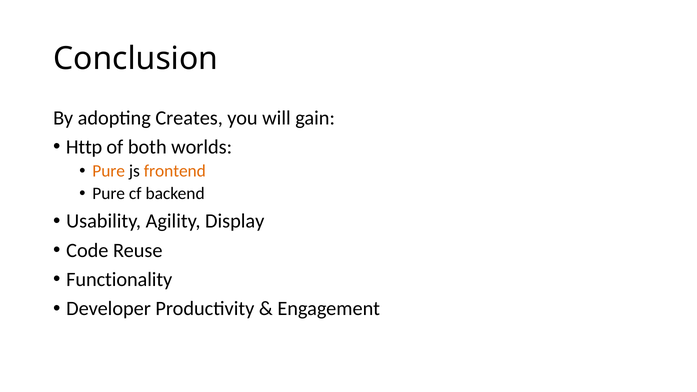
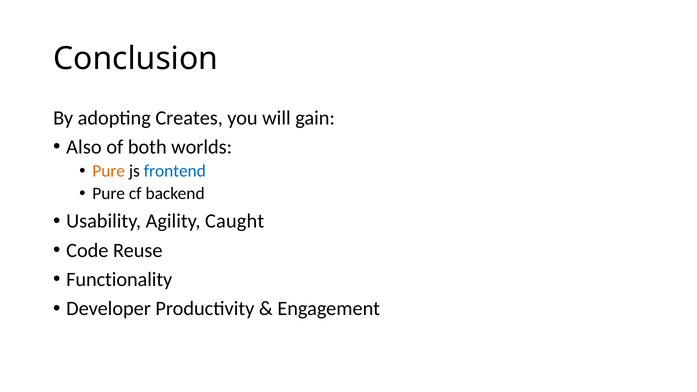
Http: Http -> Also
frontend colour: orange -> blue
Display: Display -> Caught
